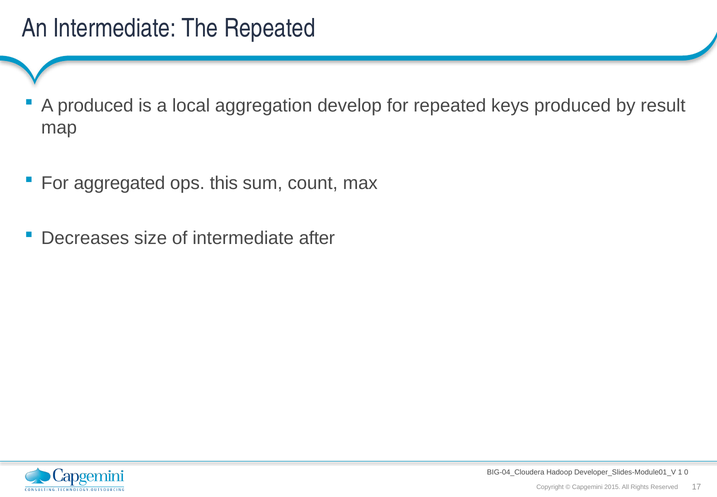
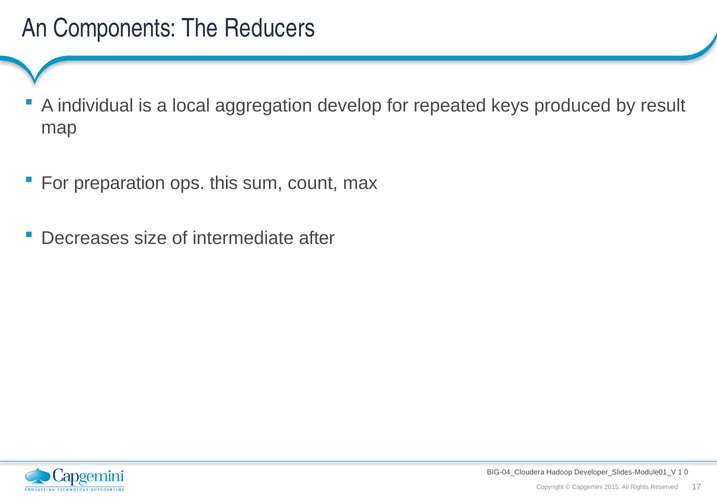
An Intermediate: Intermediate -> Components
The Repeated: Repeated -> Reducers
A produced: produced -> individual
aggregated: aggregated -> preparation
